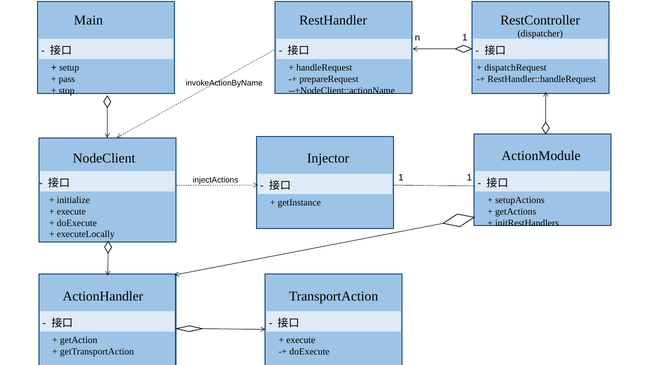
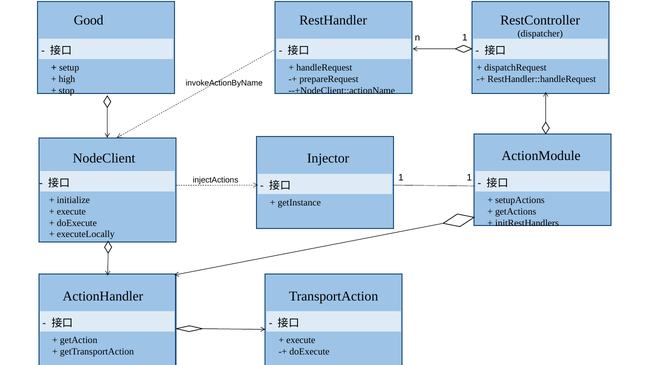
Main: Main -> Good
pass: pass -> high
